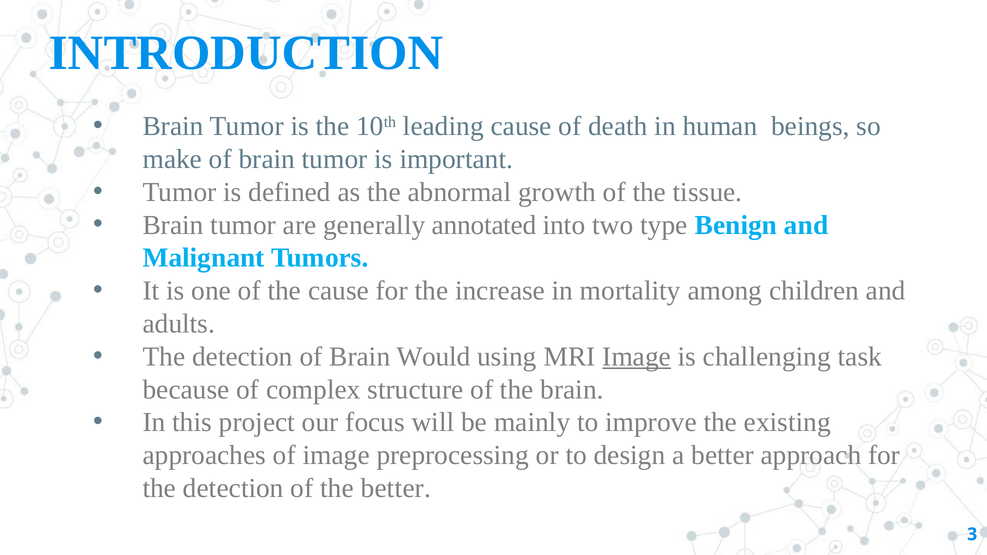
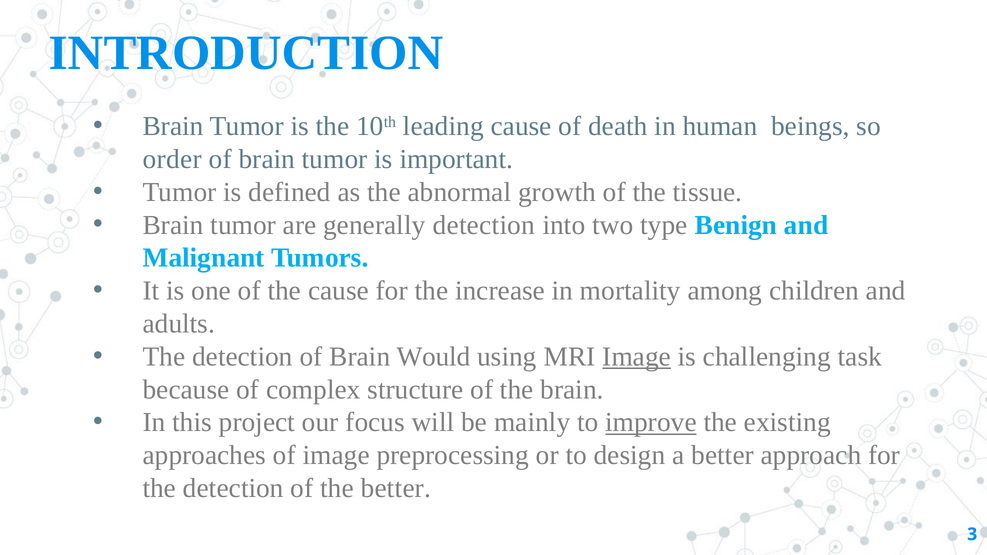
make: make -> order
generally annotated: annotated -> detection
improve underline: none -> present
